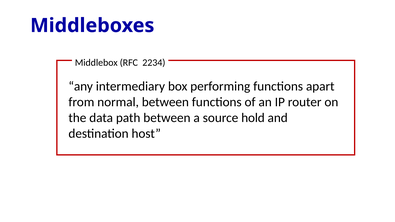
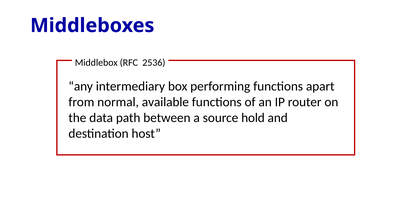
2234: 2234 -> 2536
normal between: between -> available
